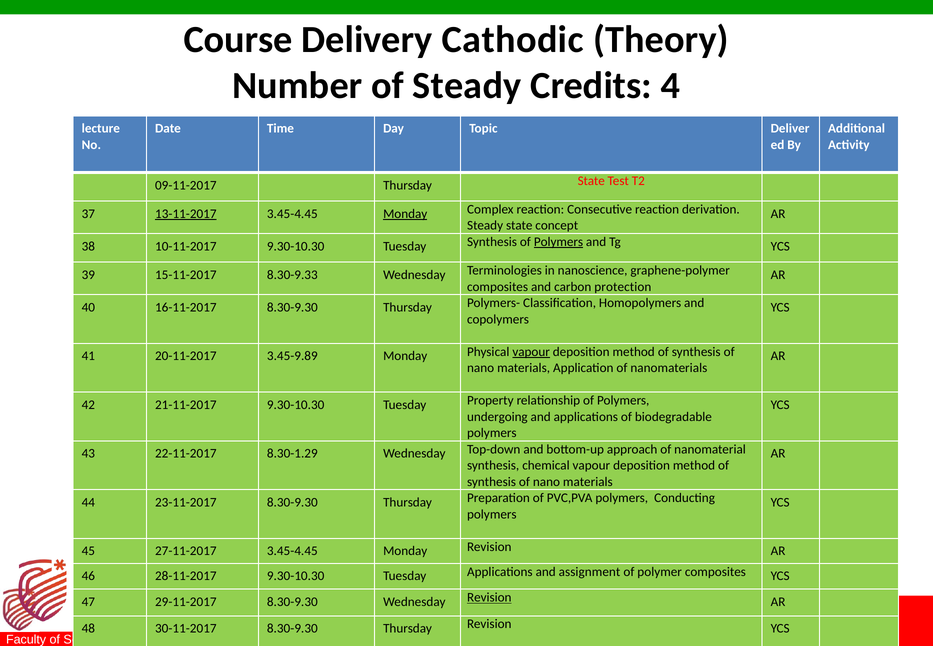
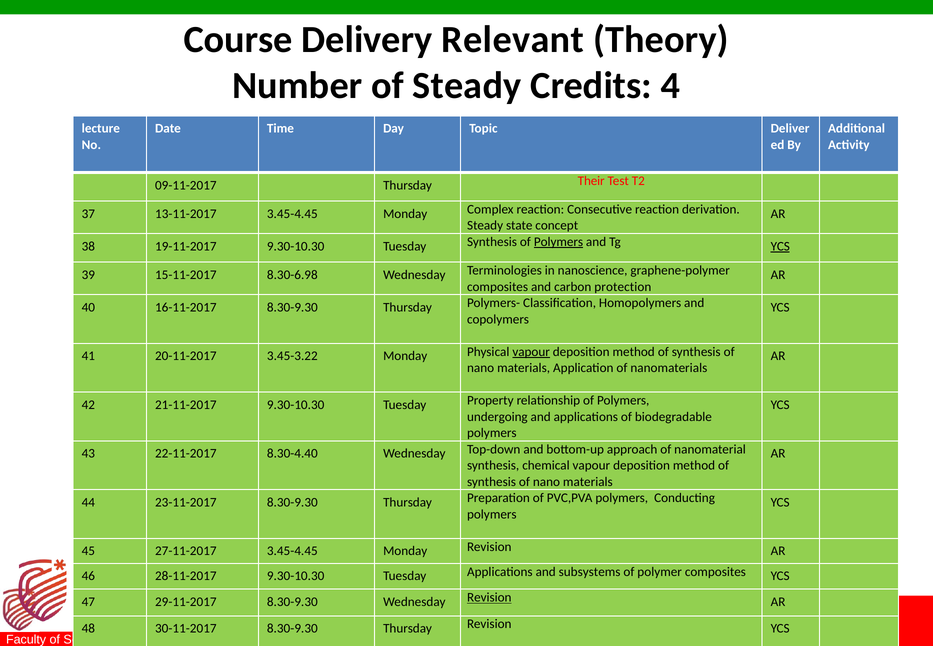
Cathodic: Cathodic -> Relevant
Thursday State: State -> Their
13-11-2017 underline: present -> none
Monday at (405, 214) underline: present -> none
10-11-2017: 10-11-2017 -> 19-11-2017
YCS at (780, 246) underline: none -> present
8.30-9.33: 8.30-9.33 -> 8.30-6.98
3.45-9.89: 3.45-9.89 -> 3.45-3.22
8.30-1.29: 8.30-1.29 -> 8.30-4.40
assignment: assignment -> subsystems
